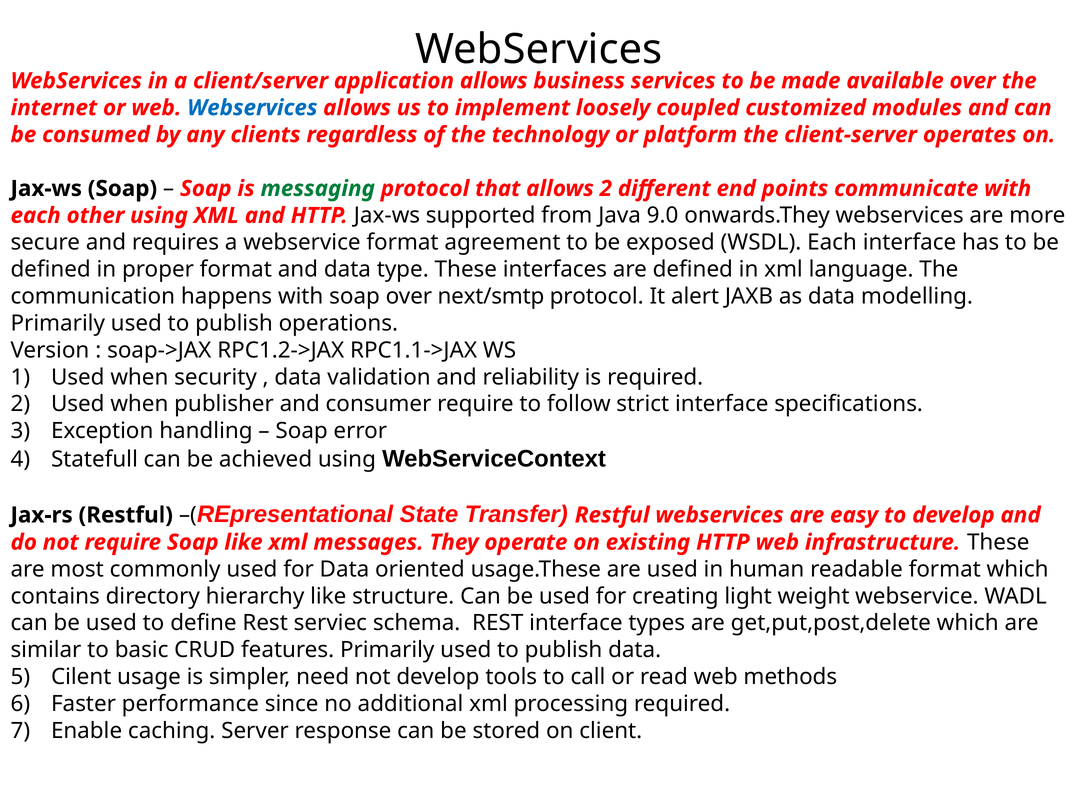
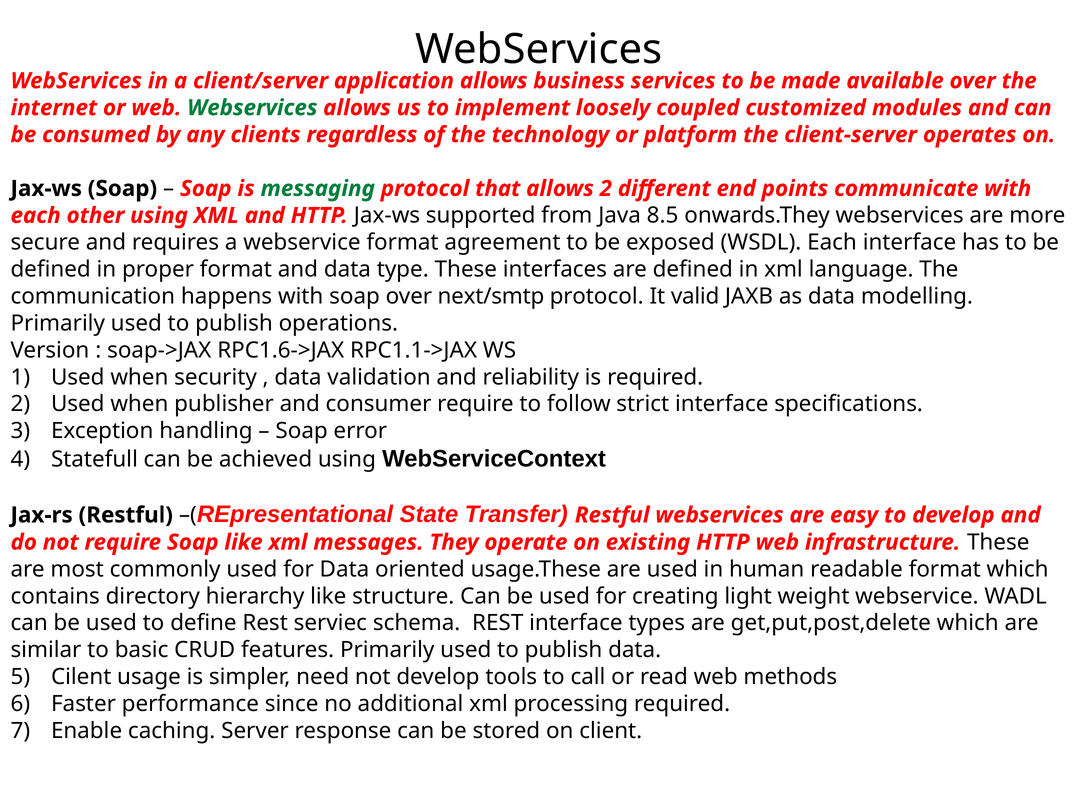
Webservices at (252, 108) colour: blue -> green
9.0: 9.0 -> 8.5
alert: alert -> valid
RPC1.2->JAX: RPC1.2->JAX -> RPC1.6->JAX
